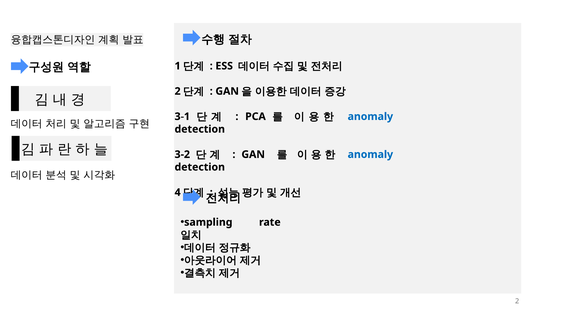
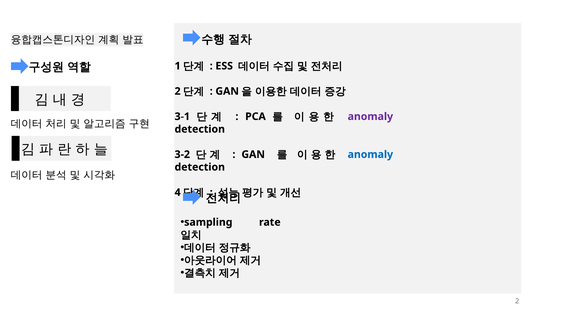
anomaly at (370, 117) colour: blue -> purple
